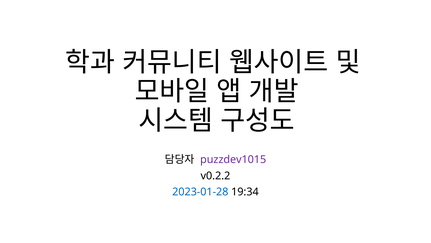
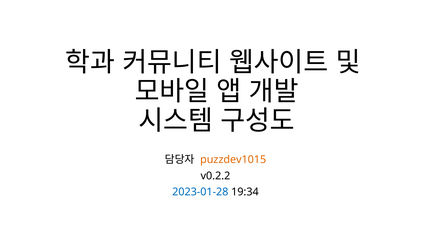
puzzdev1015 colour: purple -> orange
